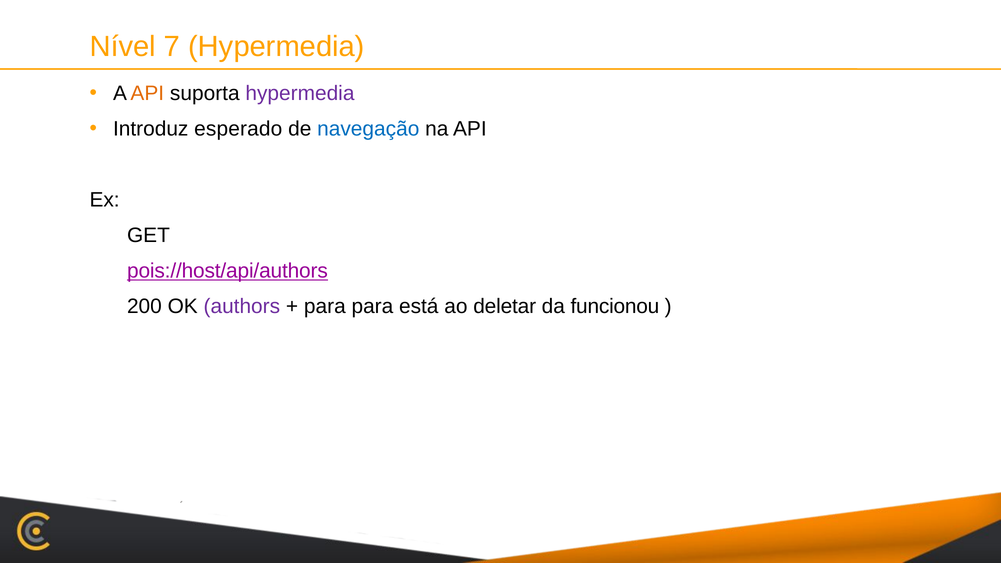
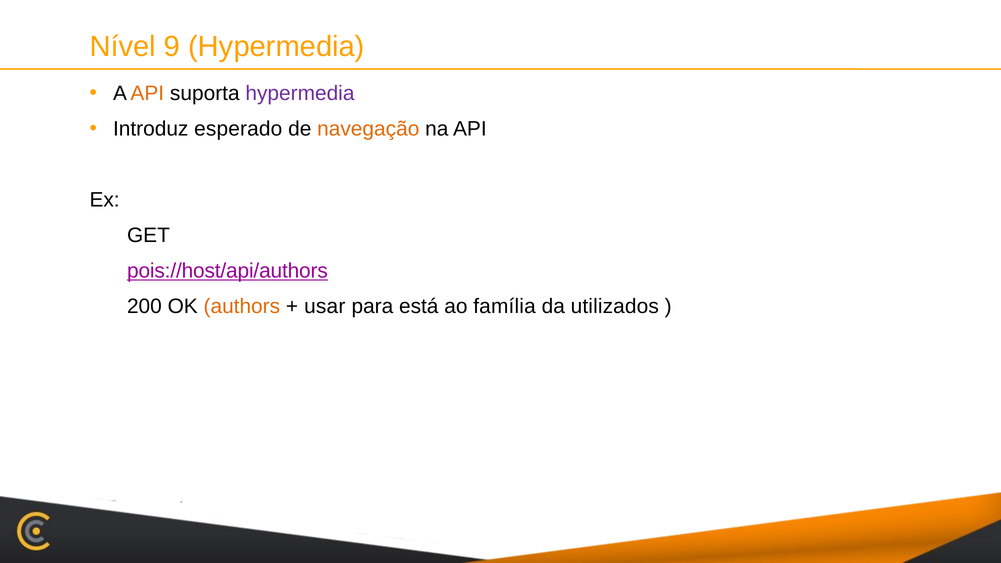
7: 7 -> 9
navegação colour: blue -> orange
authors colour: purple -> orange
para at (325, 306): para -> usar
deletar: deletar -> família
funcionou: funcionou -> utilizados
